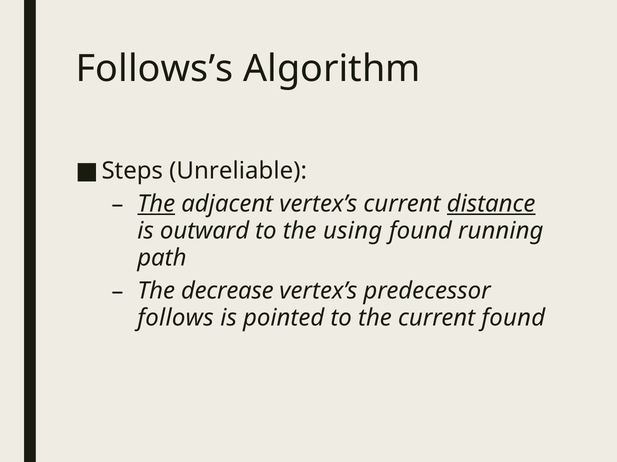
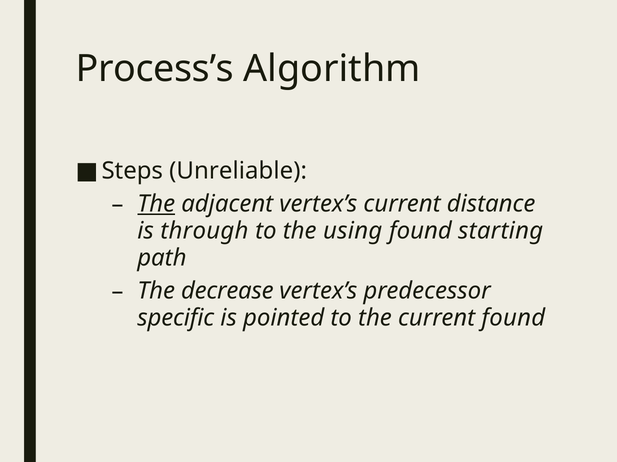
Follows’s: Follows’s -> Process’s
distance underline: present -> none
outward: outward -> through
running: running -> starting
follows: follows -> specific
